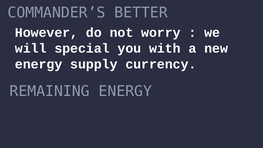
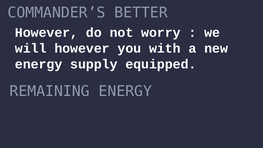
will special: special -> however
currency: currency -> equipped
